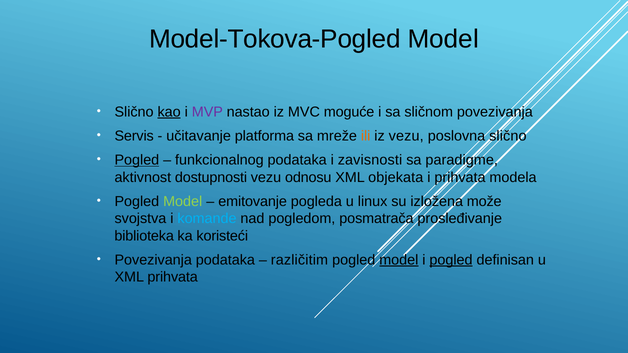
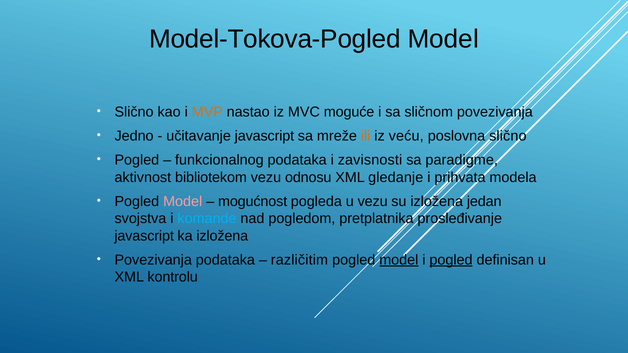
kao underline: present -> none
MVP colour: purple -> orange
Servis: Servis -> Jedno
učitavanje platforma: platforma -> javascript
iz vezu: vezu -> veću
Pogled at (137, 160) underline: present -> none
dostupnosti: dostupnosti -> bibliotekom
objekata: objekata -> gledanje
Model at (183, 201) colour: light green -> pink
emitovanje: emitovanje -> mogućnost
u linux: linux -> vezu
može: može -> jedan
posmatrača: posmatrača -> pretplatnika
biblioteka at (144, 236): biblioteka -> javascript
ka koristeći: koristeći -> izložena
XML prihvata: prihvata -> kontrolu
